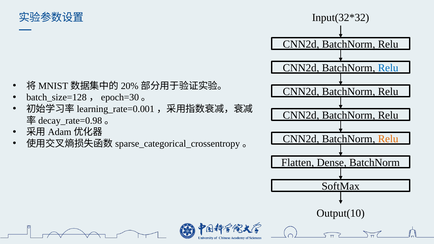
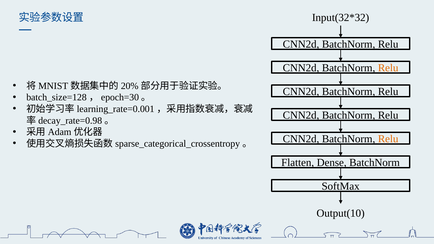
Relu at (388, 68) colour: blue -> orange
